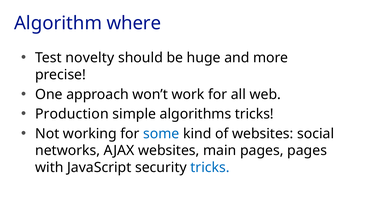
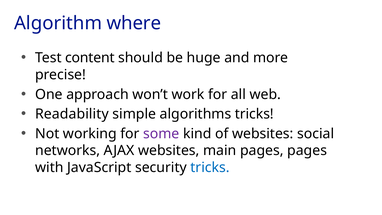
novelty: novelty -> content
Production: Production -> Readability
some colour: blue -> purple
